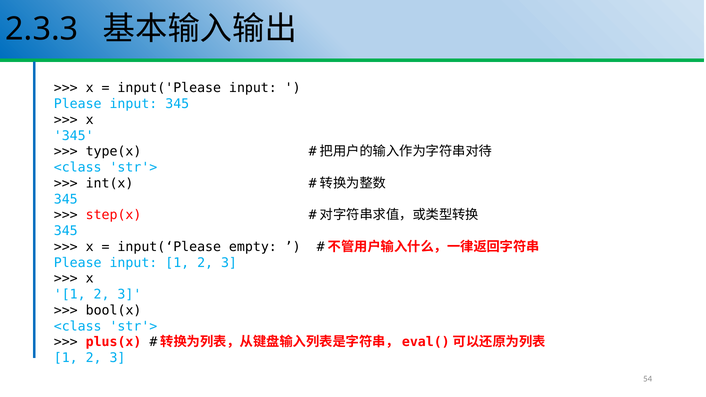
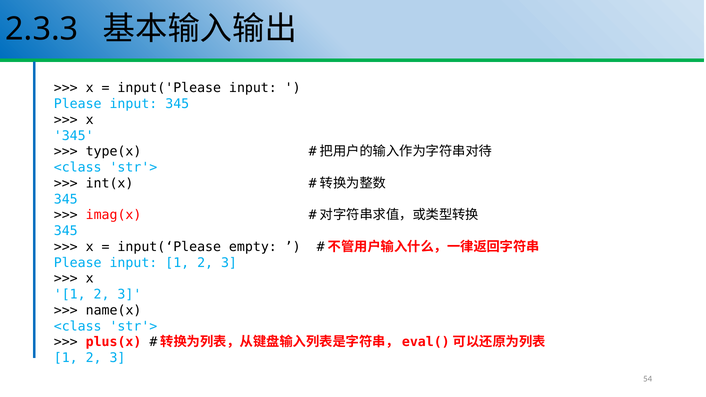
step(x: step(x -> imag(x
bool(x: bool(x -> name(x
